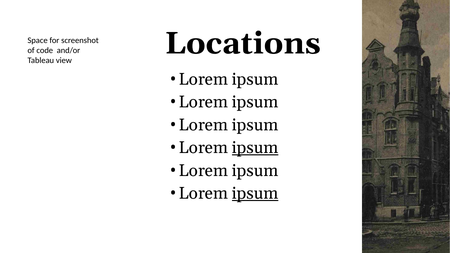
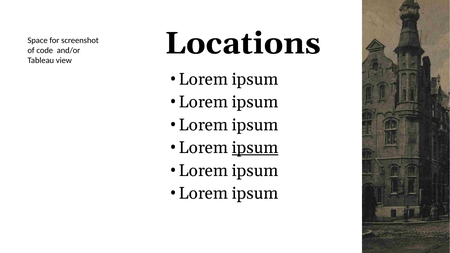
ipsum at (255, 193) underline: present -> none
